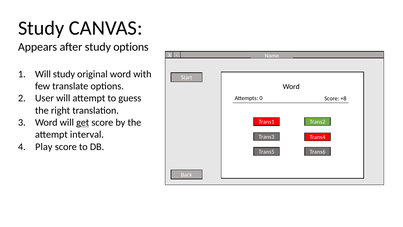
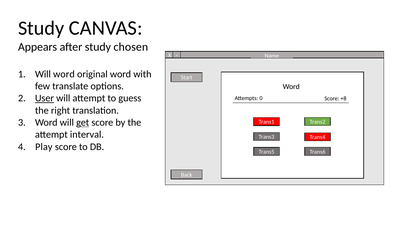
study options: options -> chosen
Will study: study -> word
User underline: none -> present
